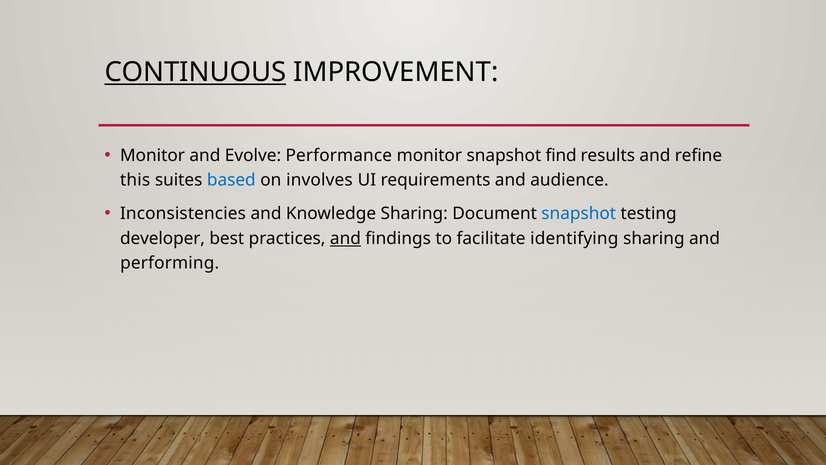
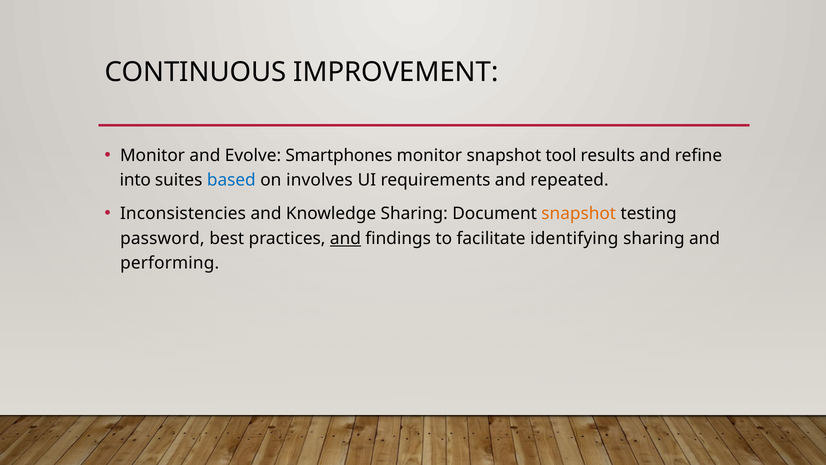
CONTINUOUS underline: present -> none
Performance: Performance -> Smartphones
find: find -> tool
this: this -> into
audience: audience -> repeated
snapshot at (579, 213) colour: blue -> orange
developer: developer -> password
